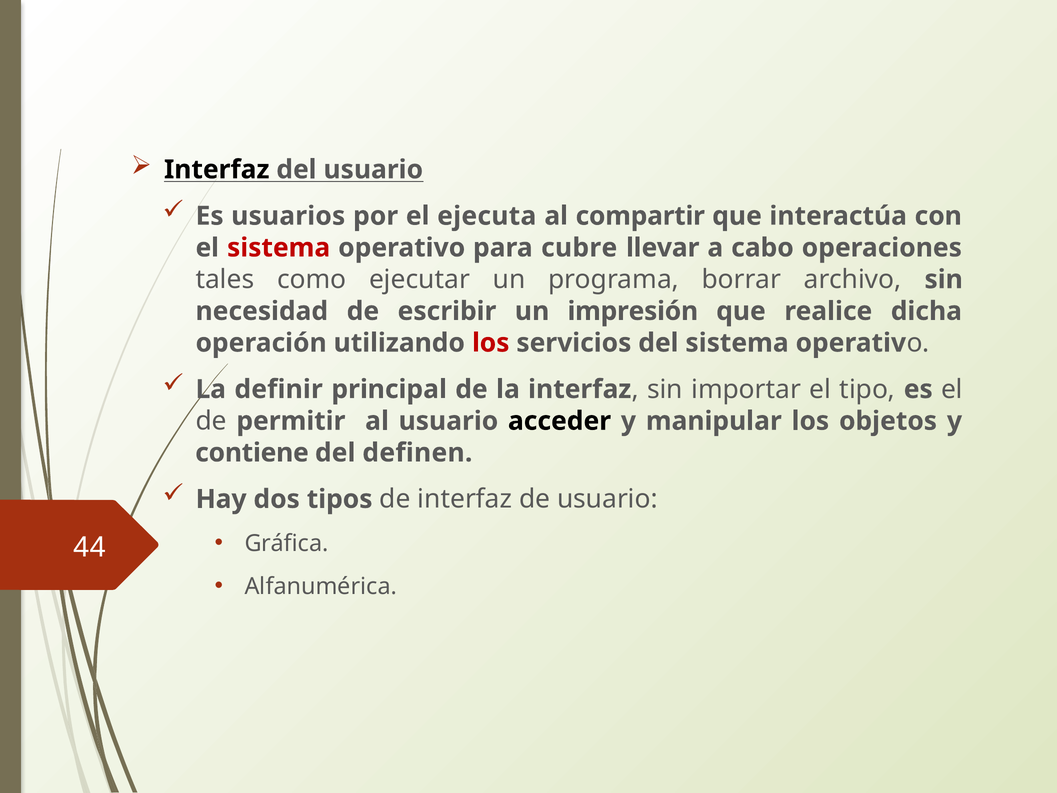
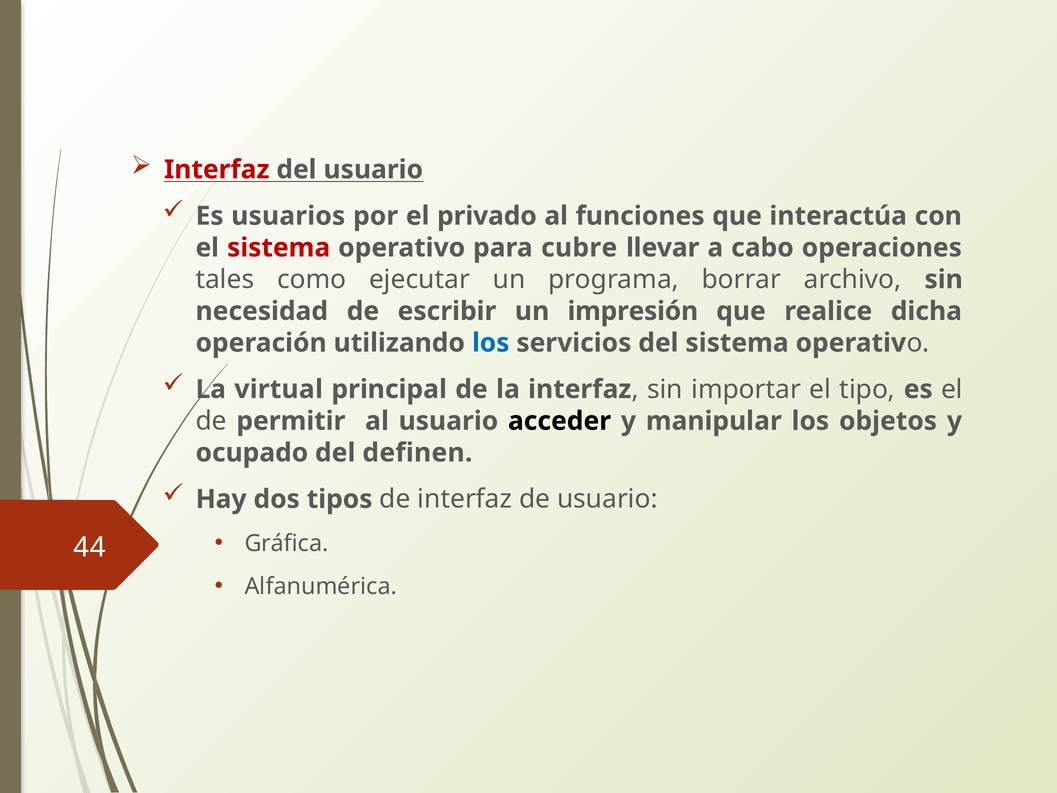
Interfaz at (217, 170) colour: black -> red
ejecuta: ejecuta -> privado
compartir: compartir -> funciones
los at (491, 343) colour: red -> blue
definir: definir -> virtual
contiene: contiene -> ocupado
